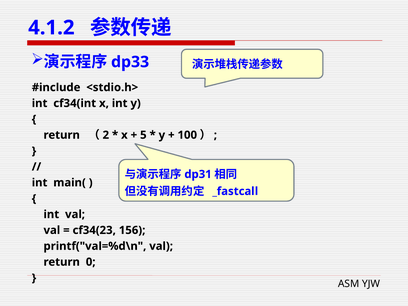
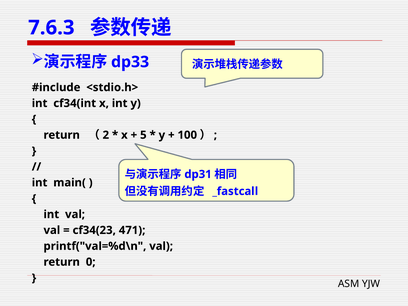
4.1.2: 4.1.2 -> 7.6.3
156: 156 -> 471
